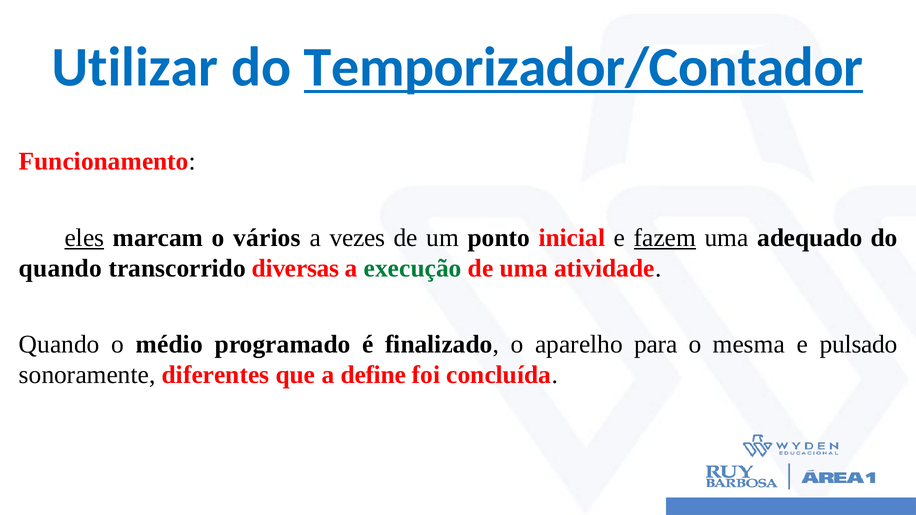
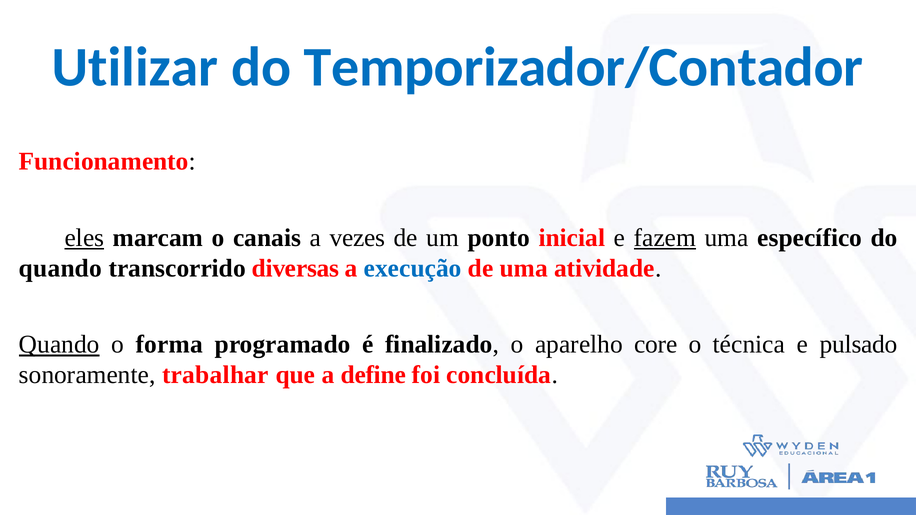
Temporizador/Contador underline: present -> none
vários: vários -> canais
adequado: adequado -> específico
execução colour: green -> blue
Quando at (59, 345) underline: none -> present
médio: médio -> forma
para: para -> core
mesma: mesma -> técnica
diferentes: diferentes -> trabalhar
